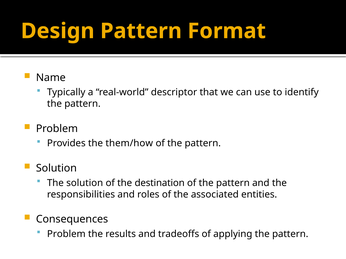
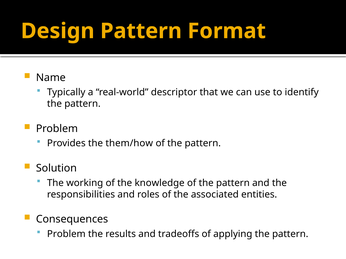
The solution: solution -> working
destination: destination -> knowledge
